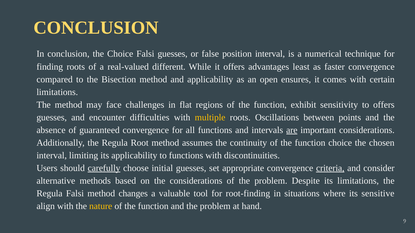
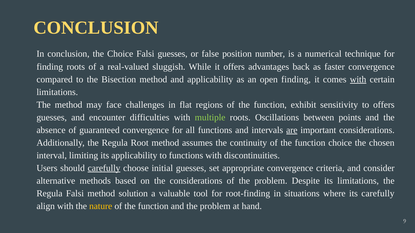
position interval: interval -> number
different: different -> sluggish
least: least -> back
open ensures: ensures -> finding
with at (358, 79) underline: none -> present
multiple colour: yellow -> light green
criteria underline: present -> none
changes: changes -> solution
its sensitive: sensitive -> carefully
